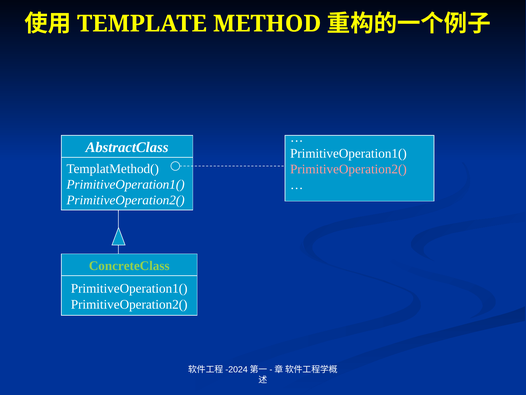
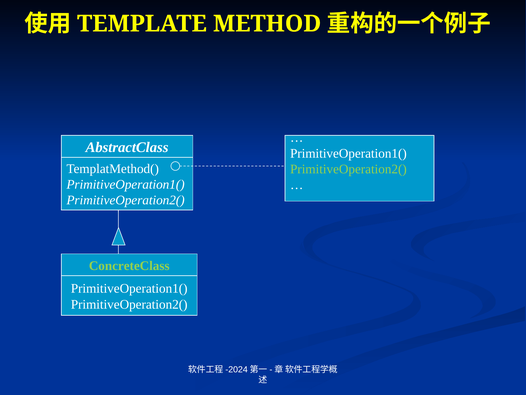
PrimitiveOperation2( at (348, 169) colour: pink -> light green
